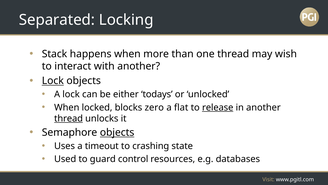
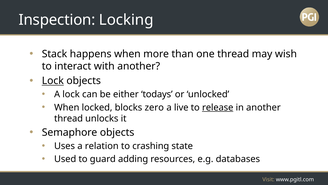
Separated: Separated -> Inspection
flat: flat -> live
thread at (69, 118) underline: present -> none
objects at (117, 132) underline: present -> none
timeout: timeout -> relation
control: control -> adding
